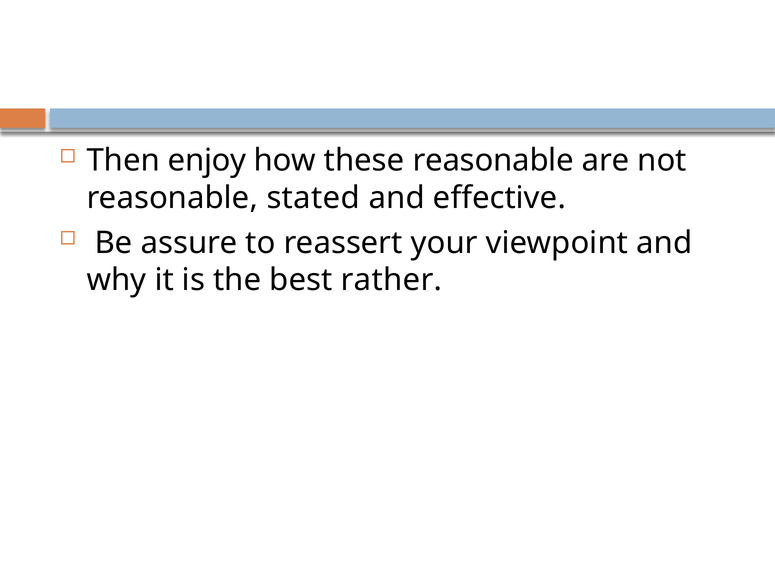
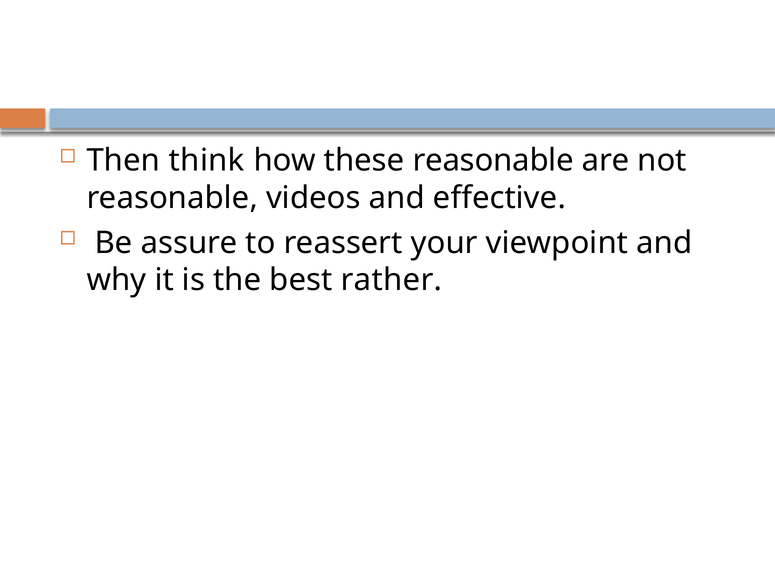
enjoy: enjoy -> think
stated: stated -> videos
